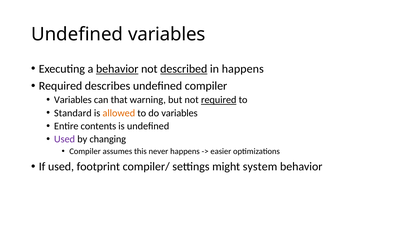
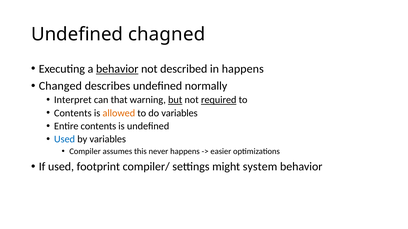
Undefined variables: variables -> chagned
described underline: present -> none
Required at (60, 86): Required -> Changed
undefined compiler: compiler -> normally
Variables at (73, 100): Variables -> Interpret
but underline: none -> present
Standard at (73, 113): Standard -> Contents
Used at (65, 140) colour: purple -> blue
by changing: changing -> variables
